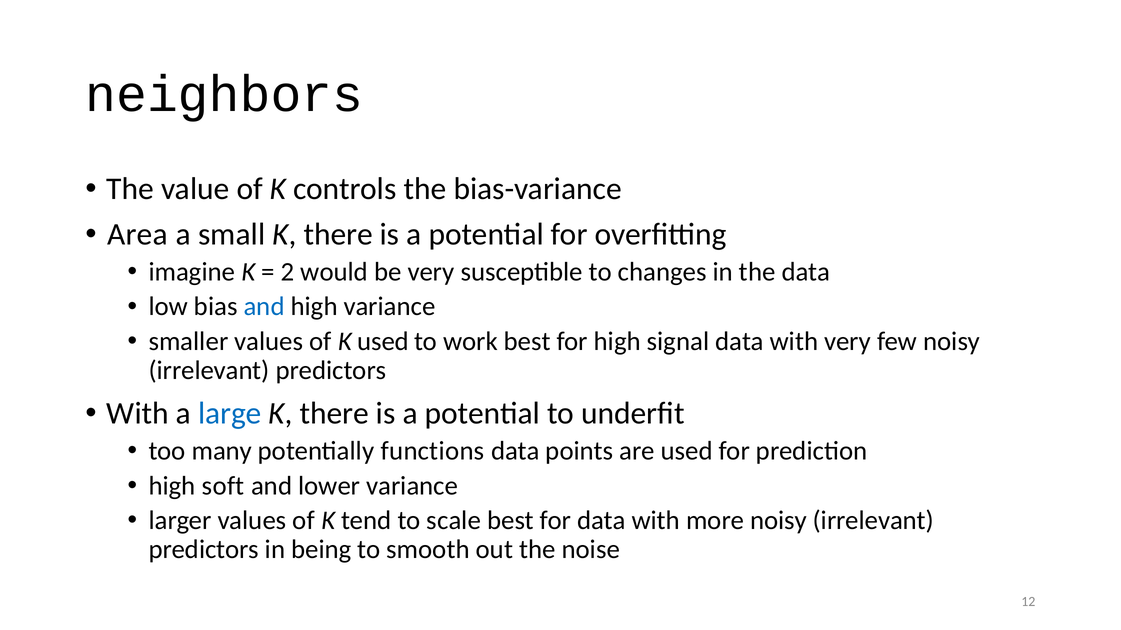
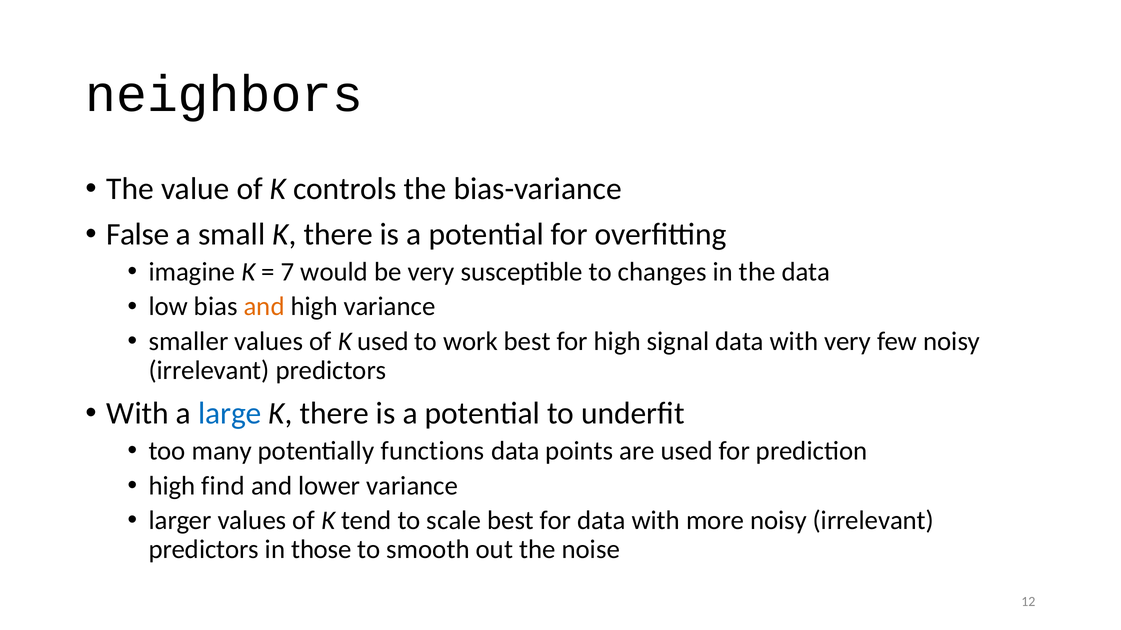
Area: Area -> False
2: 2 -> 7
and at (264, 307) colour: blue -> orange
soft: soft -> find
being: being -> those
